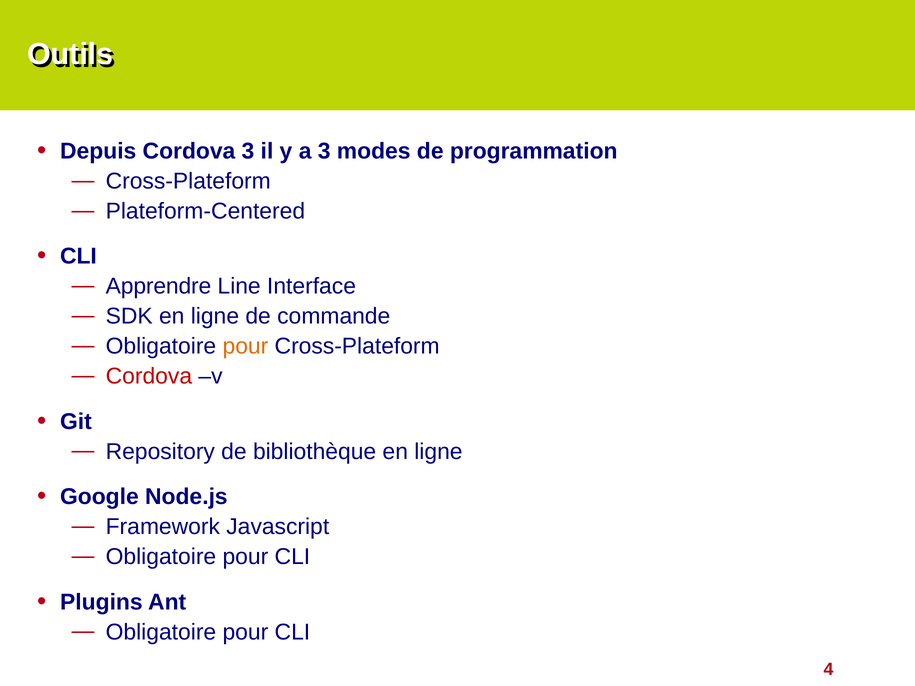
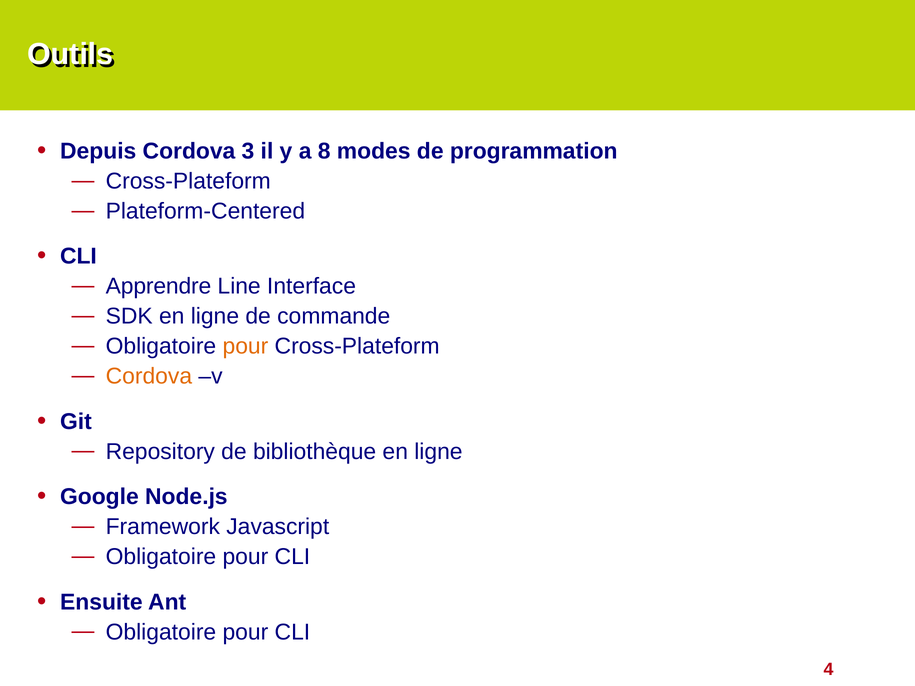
a 3: 3 -> 8
Cordova at (149, 377) colour: red -> orange
Plugins: Plugins -> Ensuite
